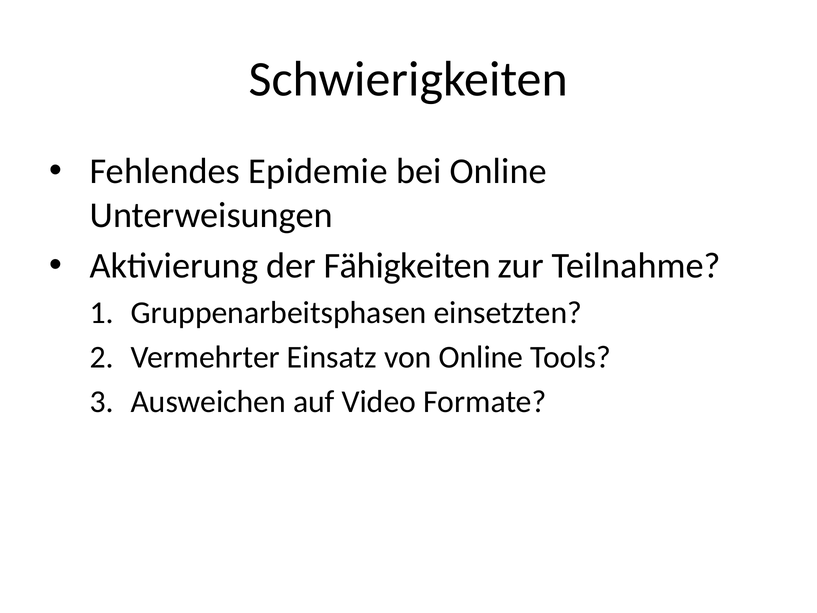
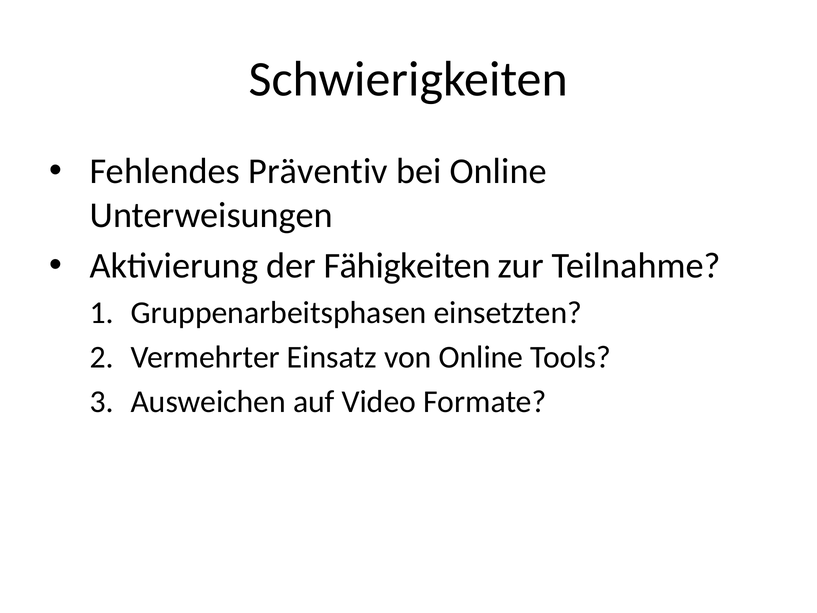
Epidemie: Epidemie -> Präventiv
